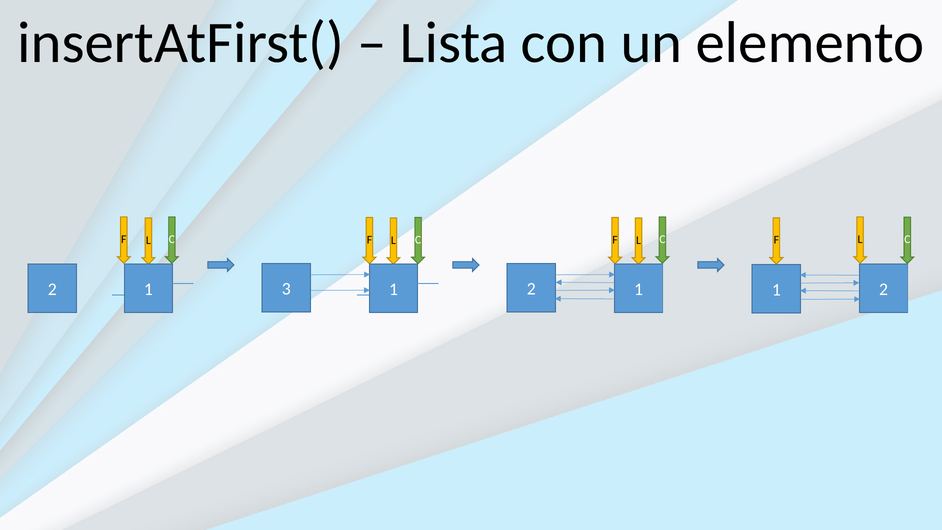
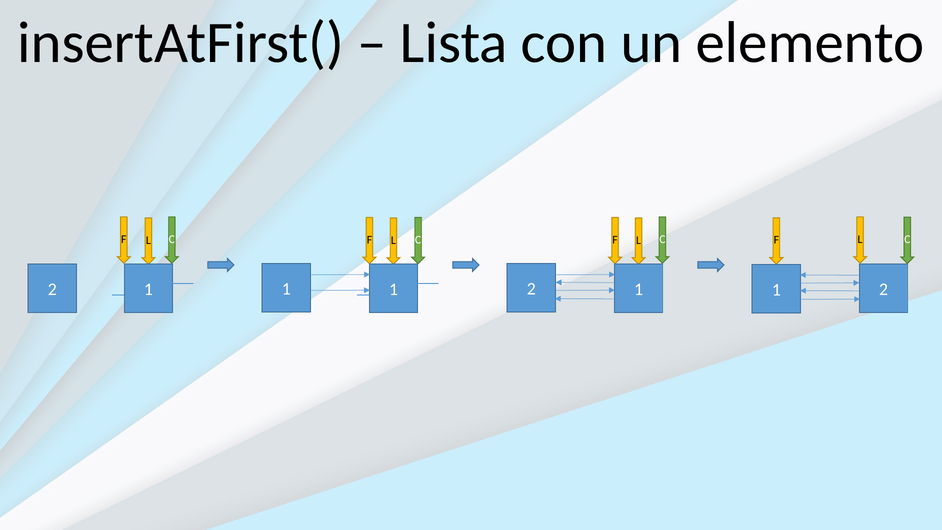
2 3: 3 -> 1
